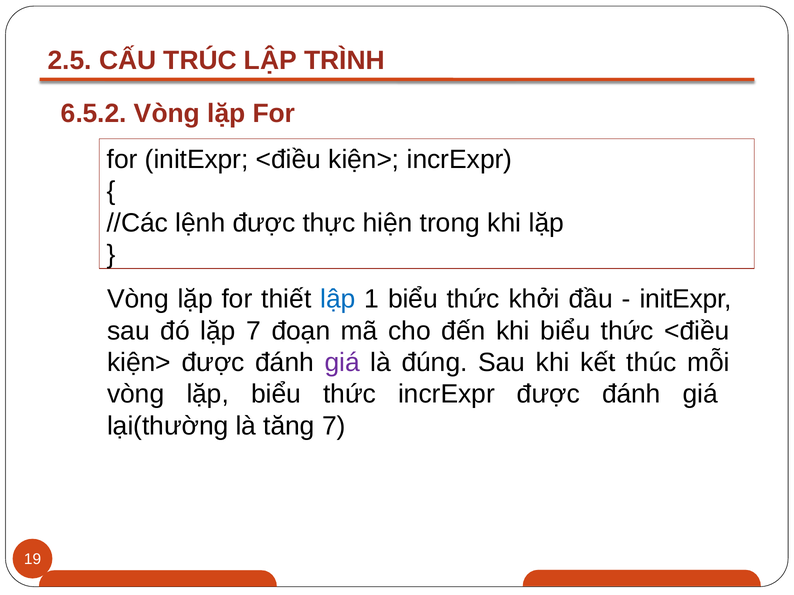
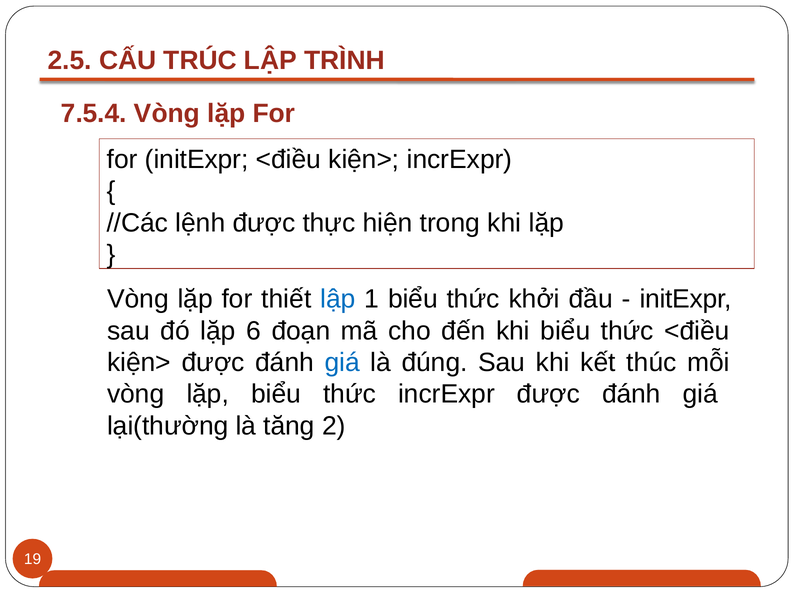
6.5.2: 6.5.2 -> 7.5.4
lặp 7: 7 -> 6
giá at (342, 363) colour: purple -> blue
tăng 7: 7 -> 2
